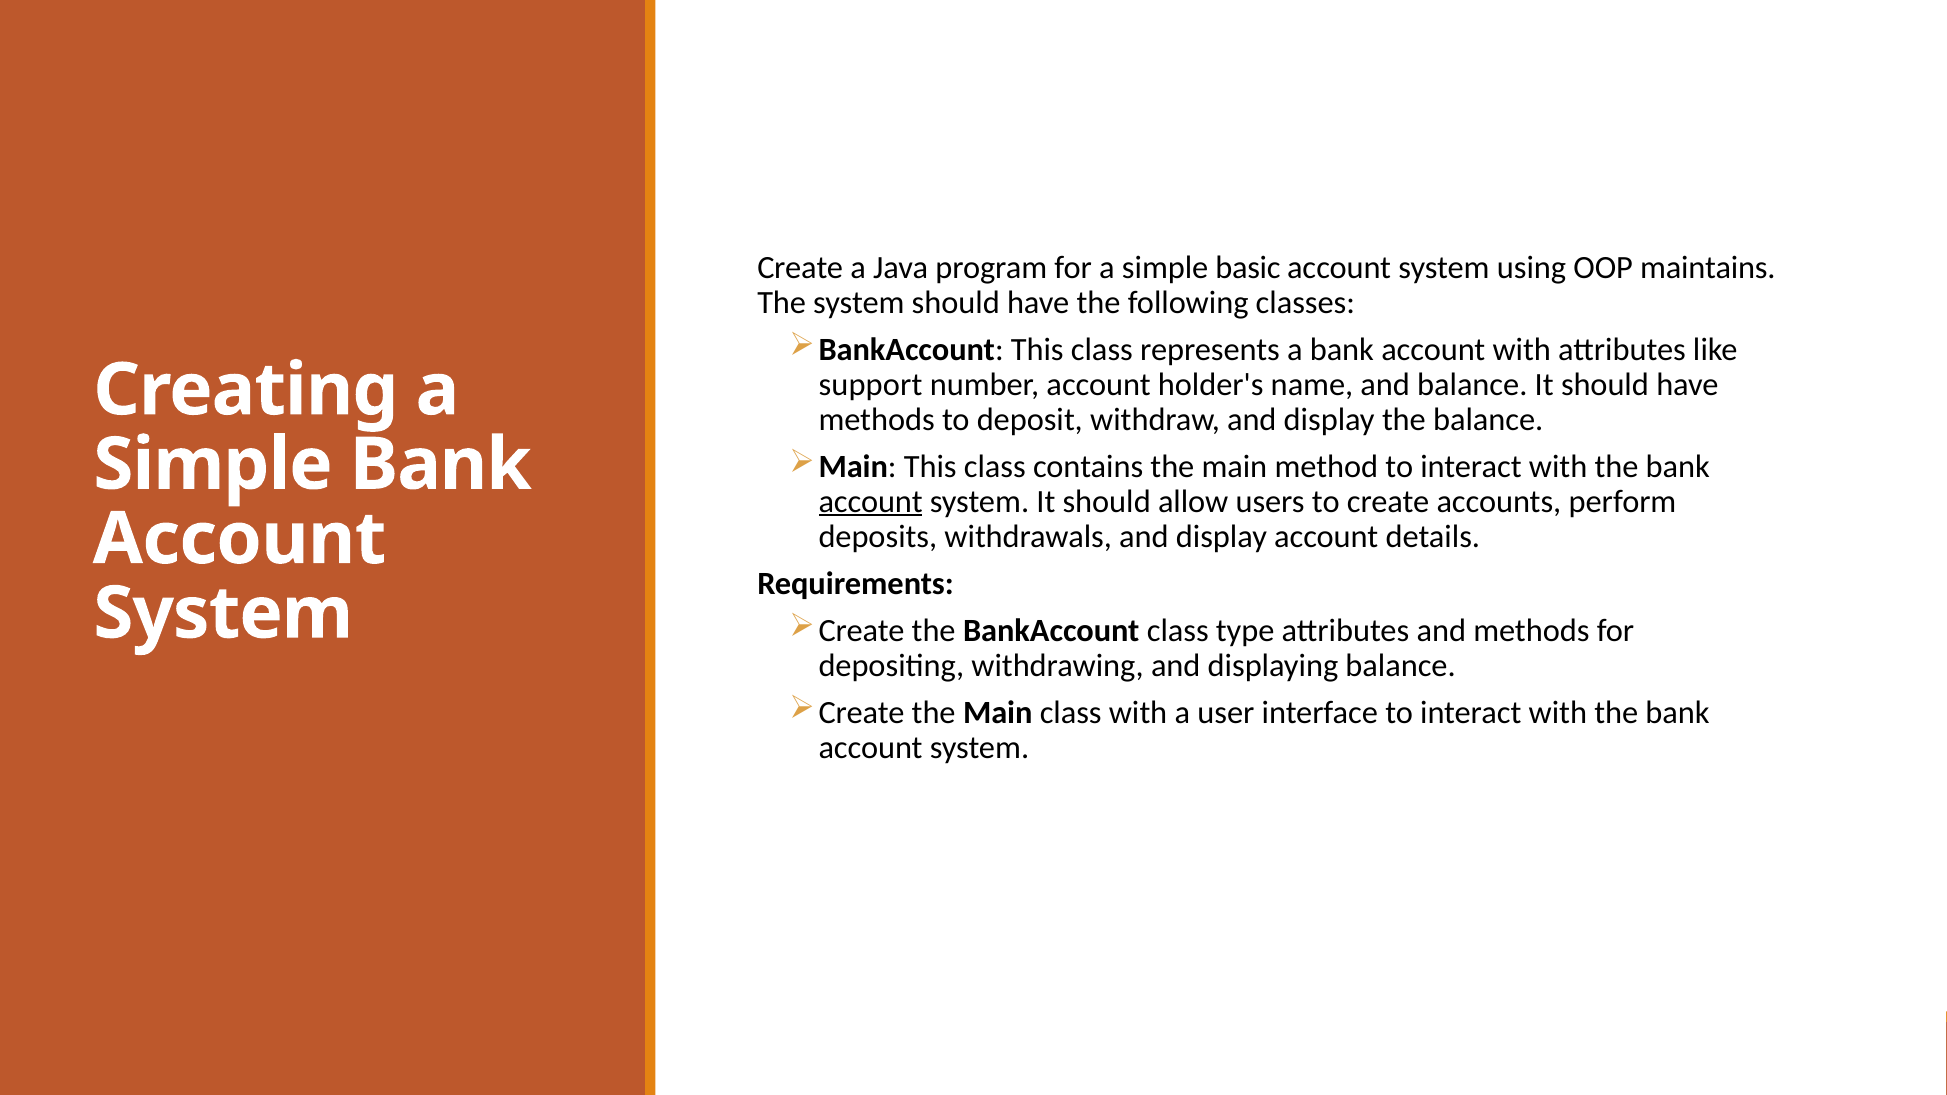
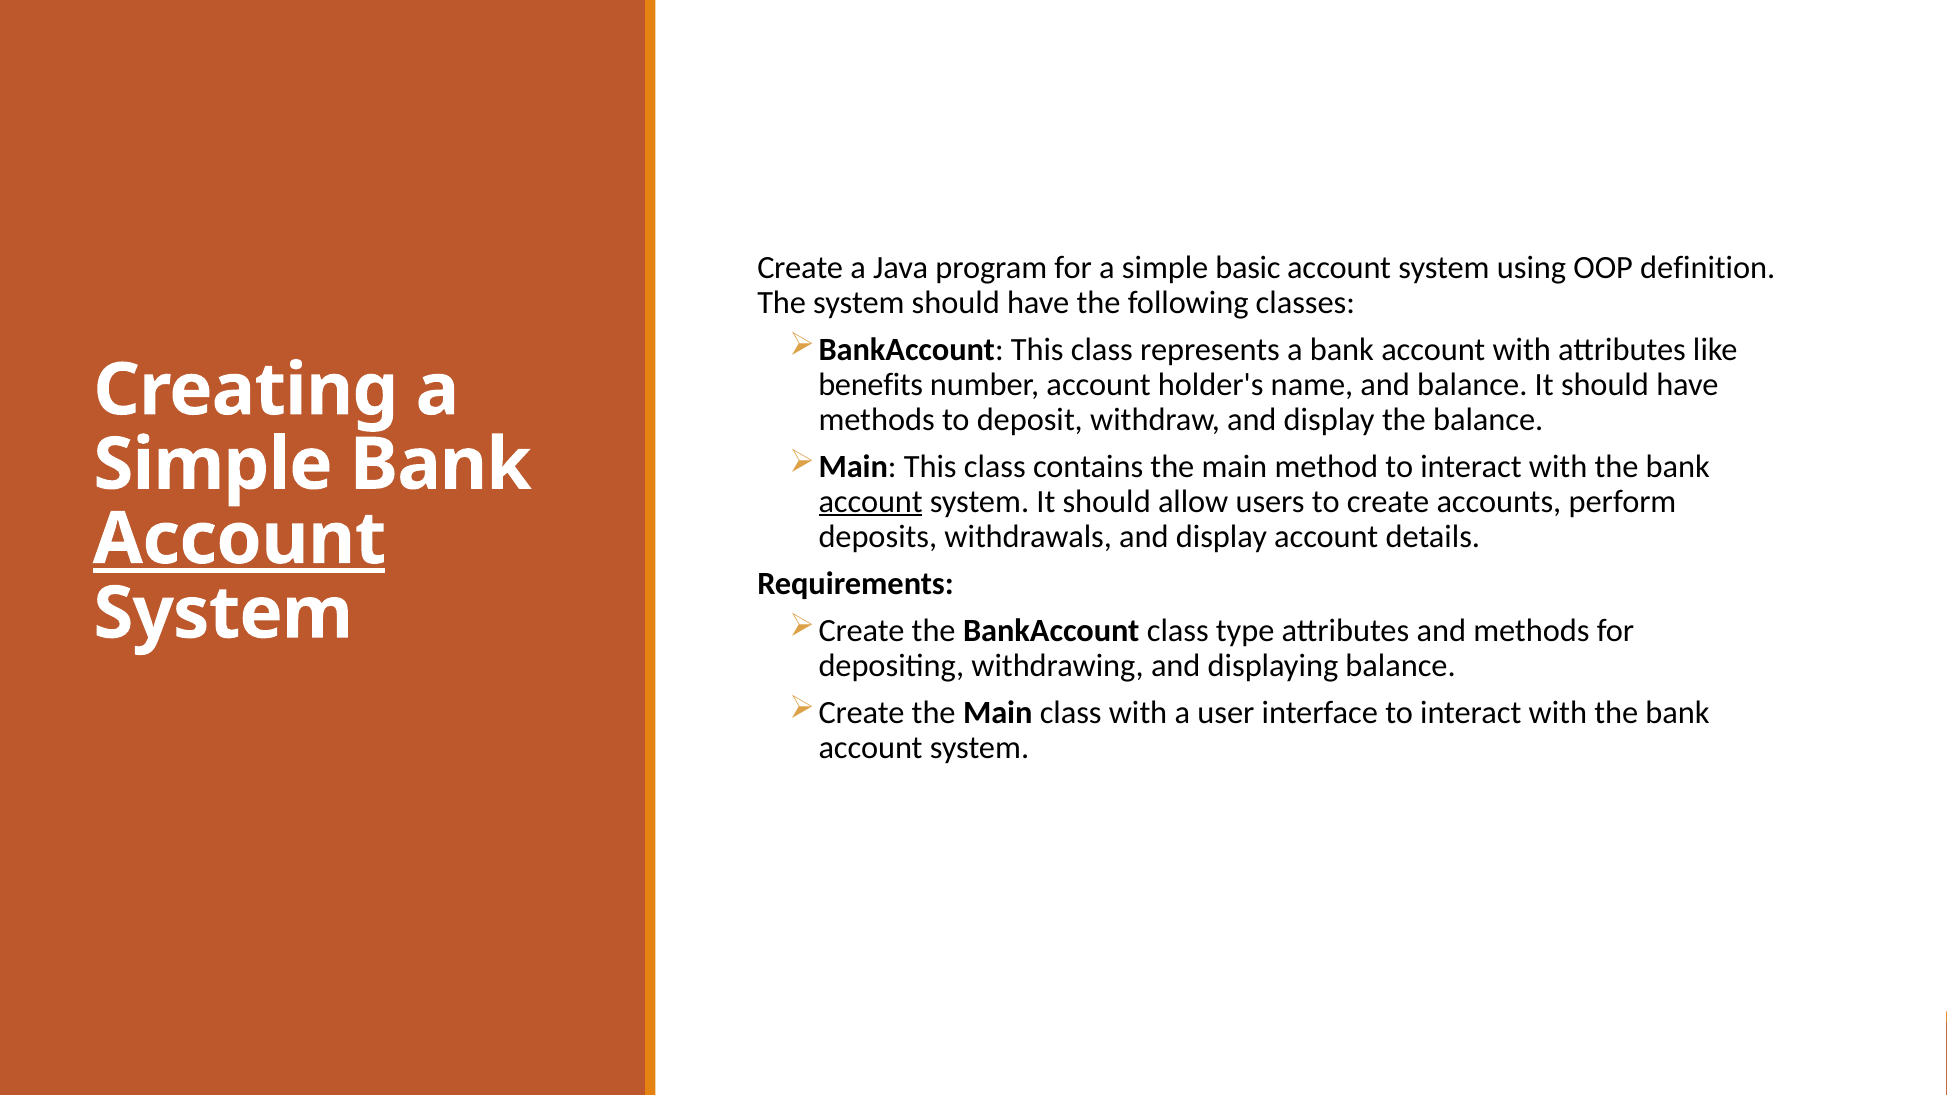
maintains: maintains -> definition
support: support -> benefits
Account at (239, 539) underline: none -> present
